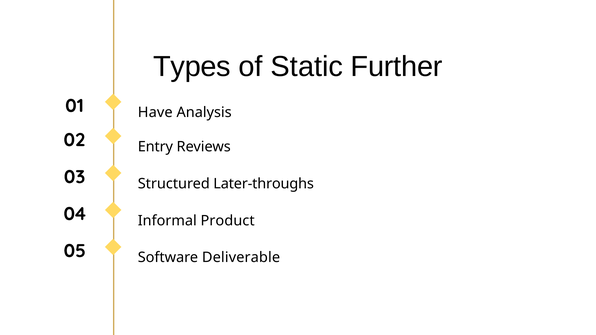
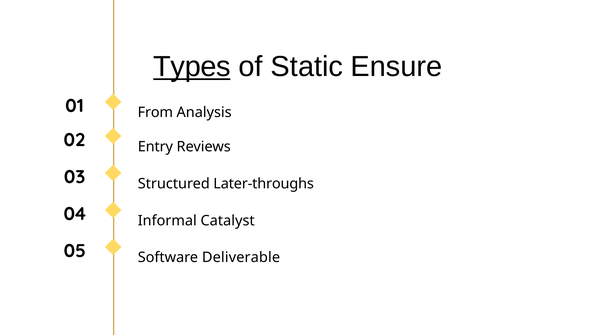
Types underline: none -> present
Further: Further -> Ensure
Have: Have -> From
Product: Product -> Catalyst
